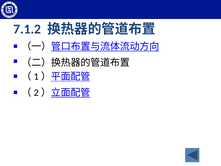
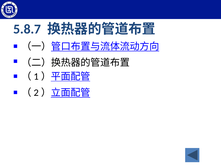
7.1.2: 7.1.2 -> 5.8.7
